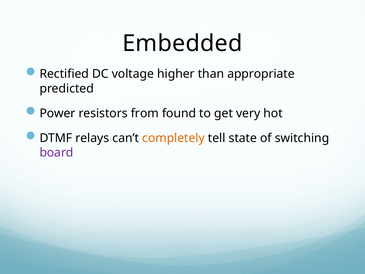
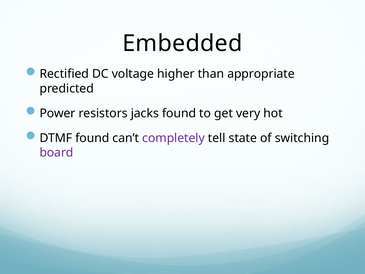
from: from -> jacks
DTMF relays: relays -> found
completely colour: orange -> purple
